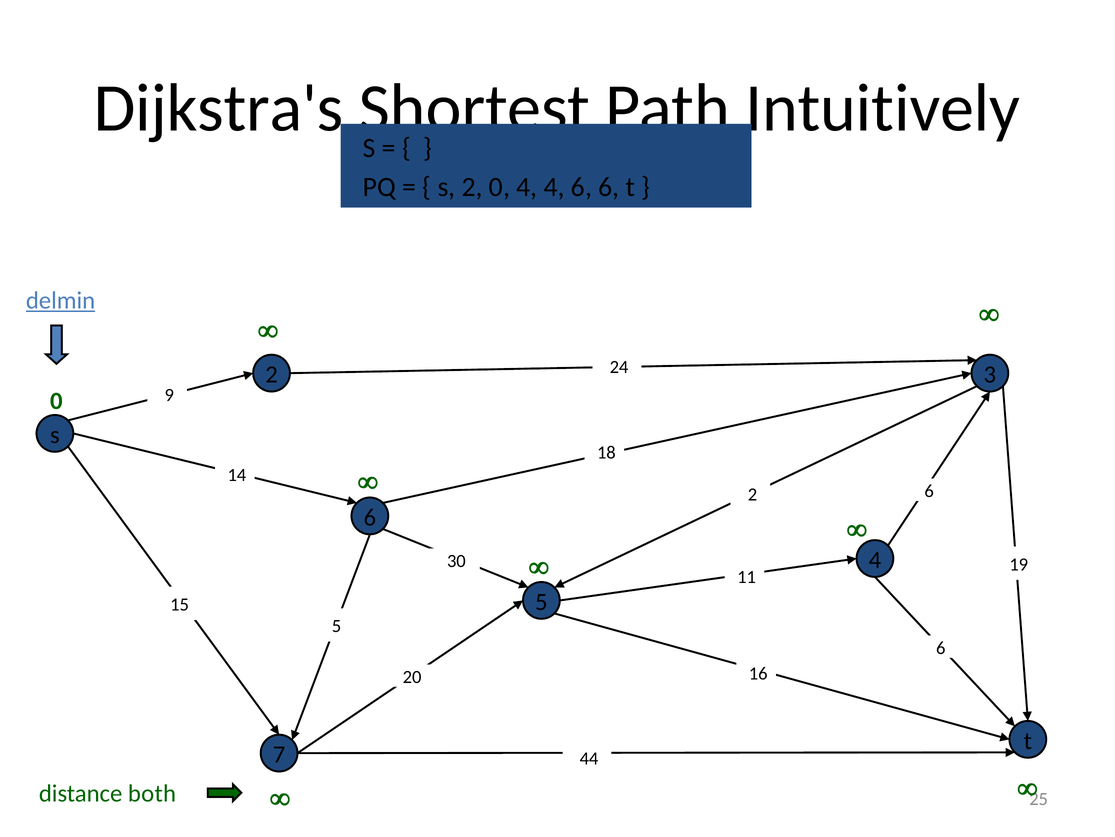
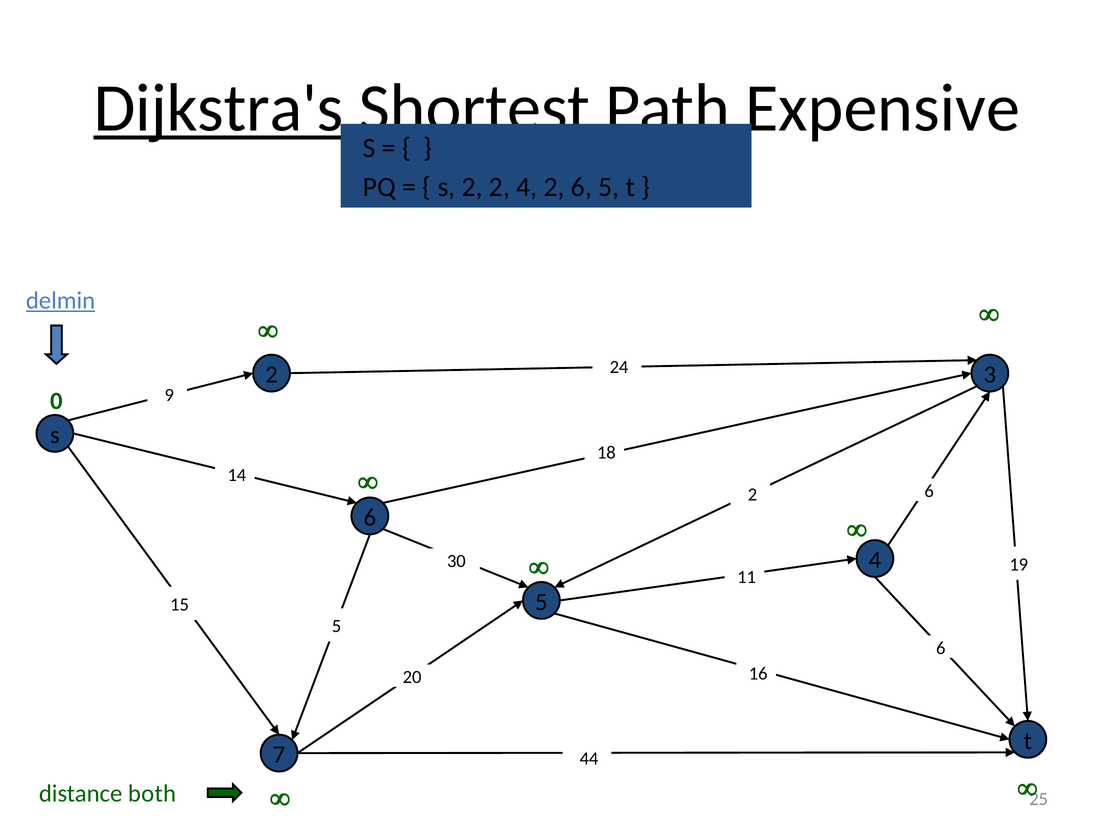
Dijkstra's underline: none -> present
Intuitively: Intuitively -> Expensive
2 0: 0 -> 2
4 4: 4 -> 2
6 6: 6 -> 5
